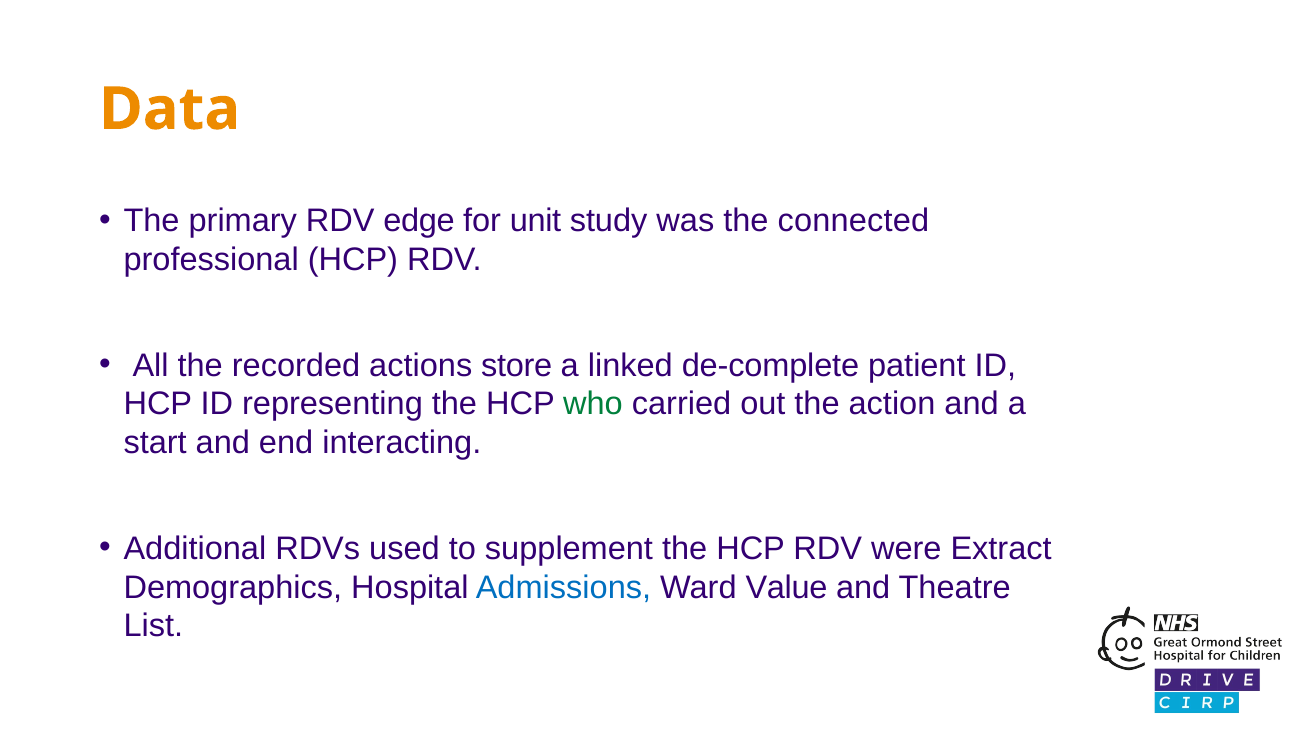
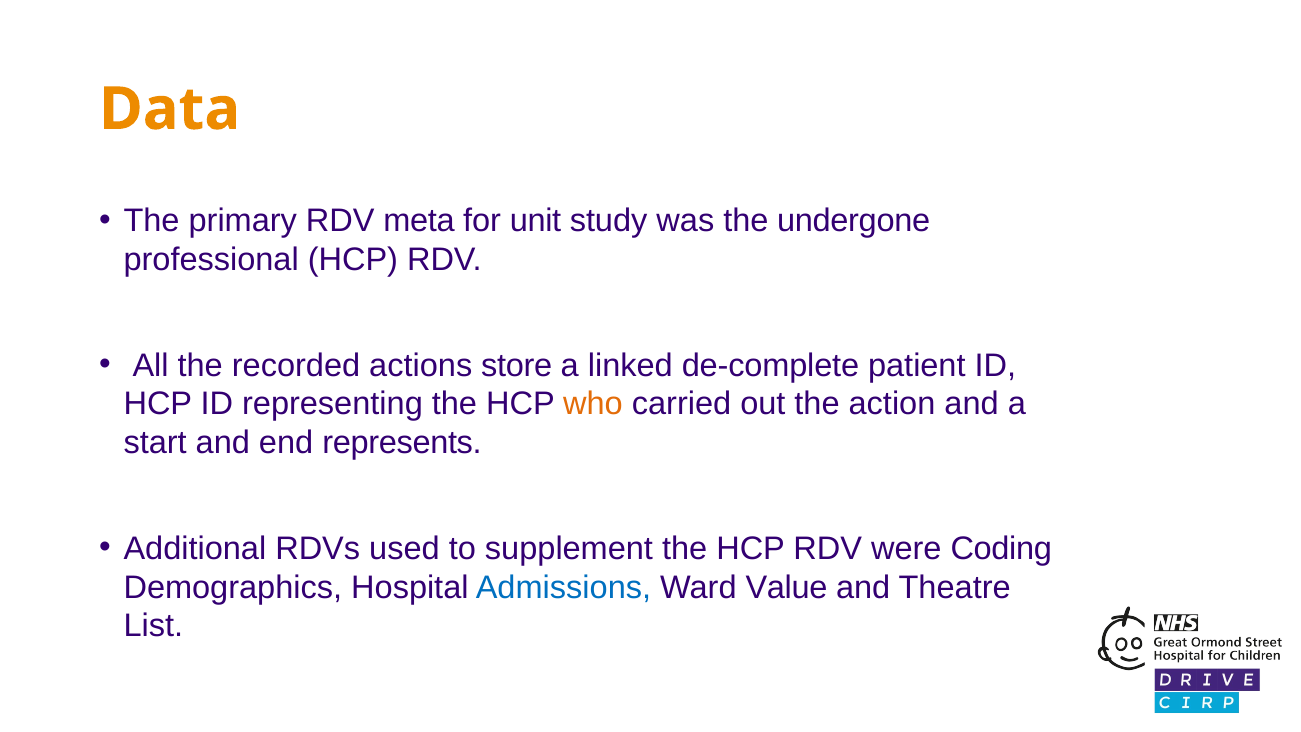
edge: edge -> meta
connected: connected -> undergone
who colour: green -> orange
interacting: interacting -> represents
Extract: Extract -> Coding
